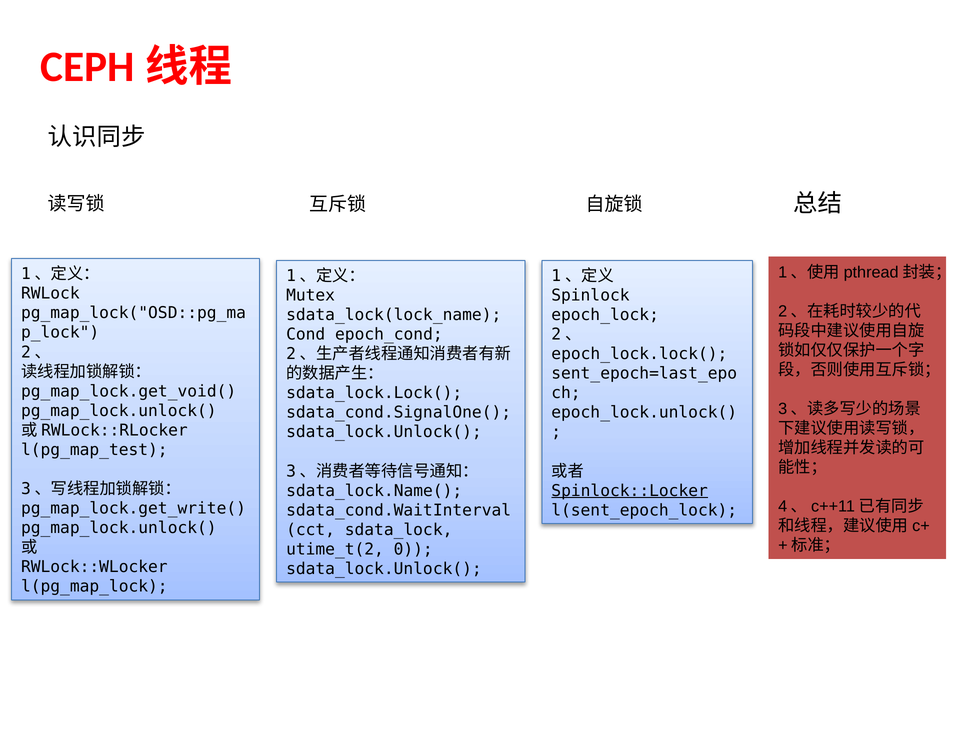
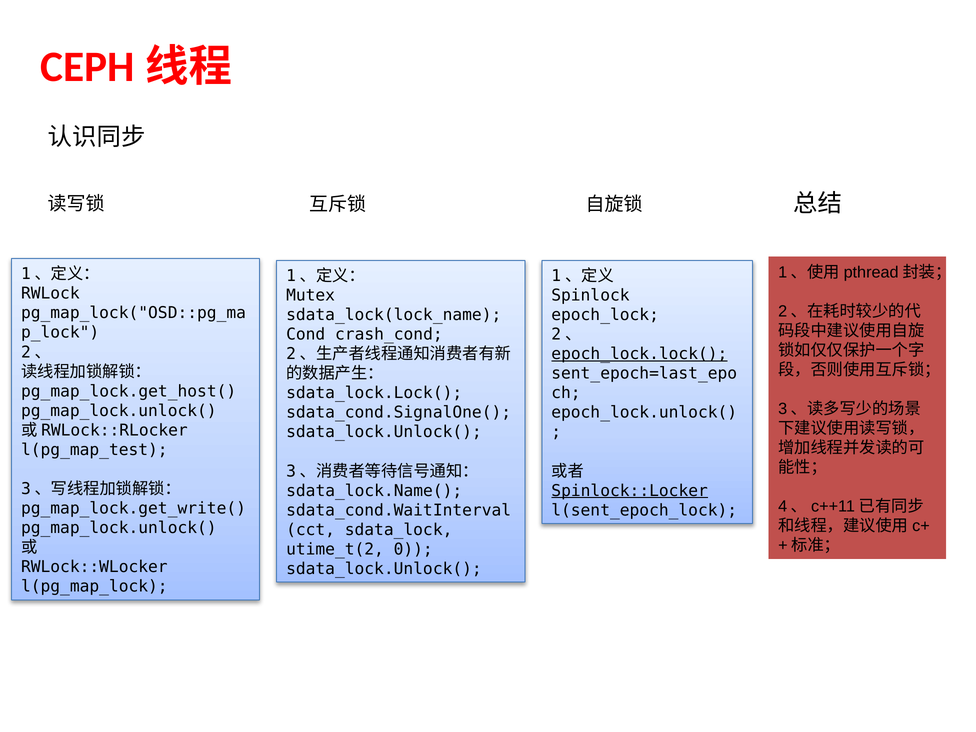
epoch_cond: epoch_cond -> crash_cond
epoch_lock.lock( underline: none -> present
pg_map_lock.get_void(: pg_map_lock.get_void( -> pg_map_lock.get_host(
